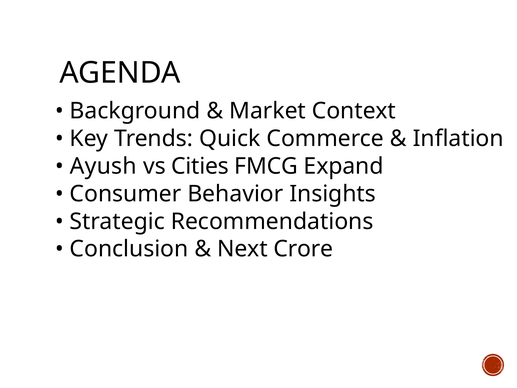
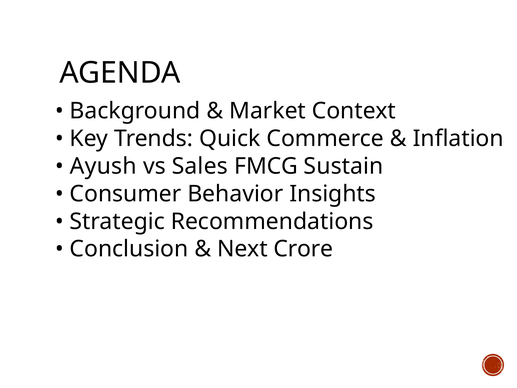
Cities: Cities -> Sales
Expand: Expand -> Sustain
